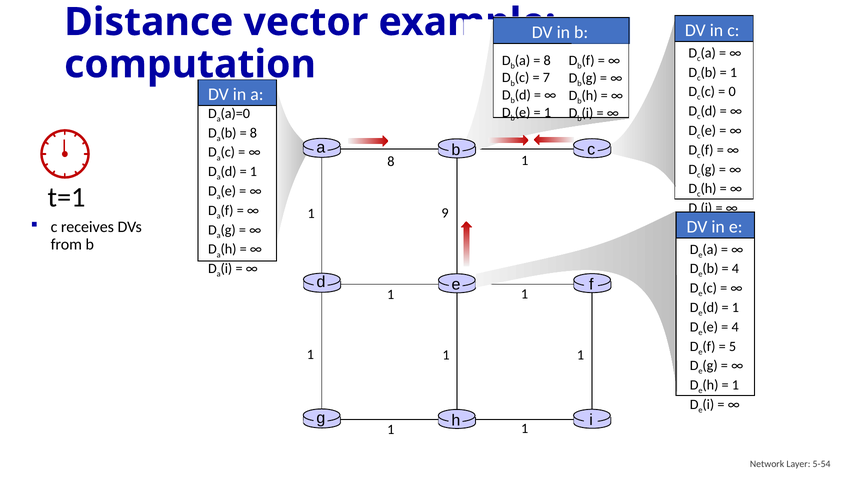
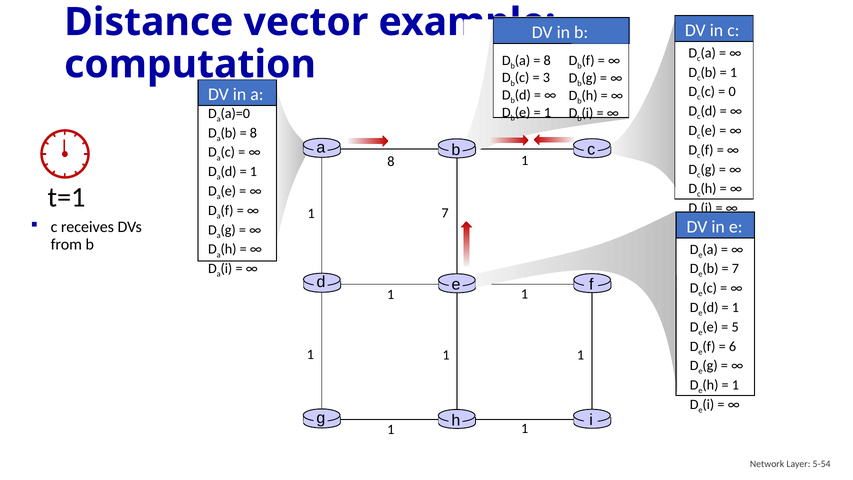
7: 7 -> 3
1 9: 9 -> 7
4 at (735, 269): 4 -> 7
4 at (735, 327): 4 -> 5
5: 5 -> 6
